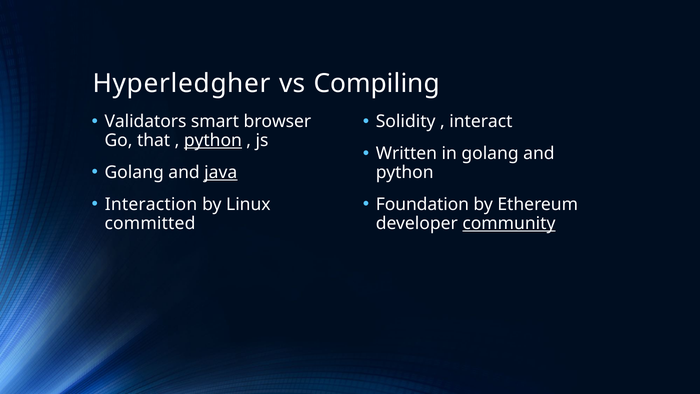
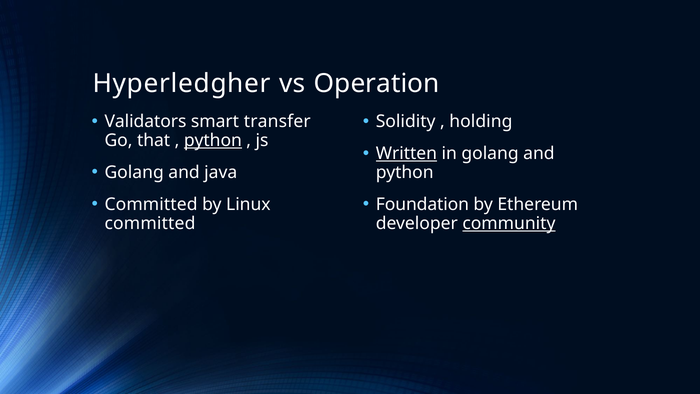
Compiling: Compiling -> Operation
browser: browser -> transfer
interact: interact -> holding
Written underline: none -> present
java underline: present -> none
Interaction at (151, 204): Interaction -> Committed
